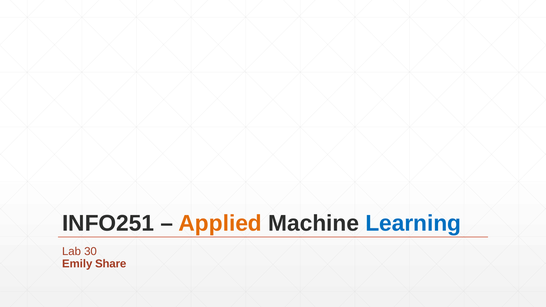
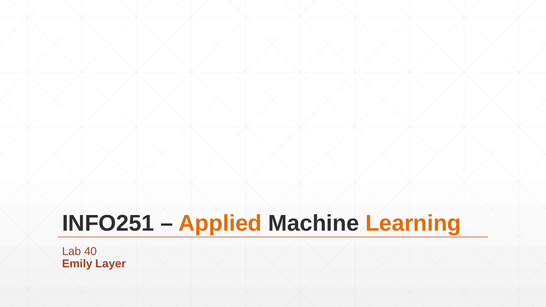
Learning colour: blue -> orange
30: 30 -> 40
Share: Share -> Layer
